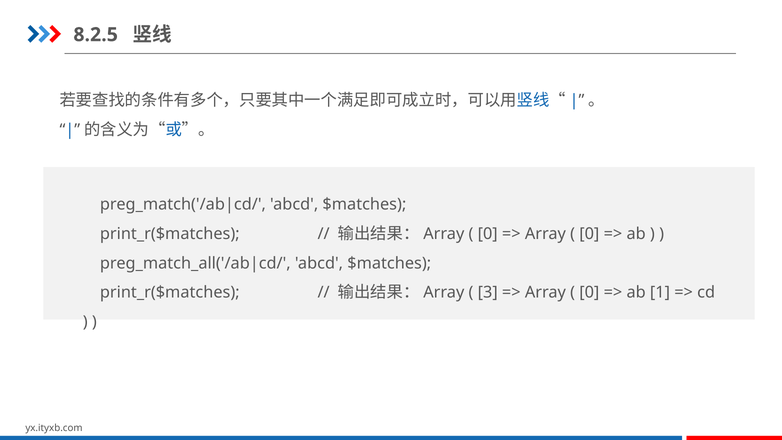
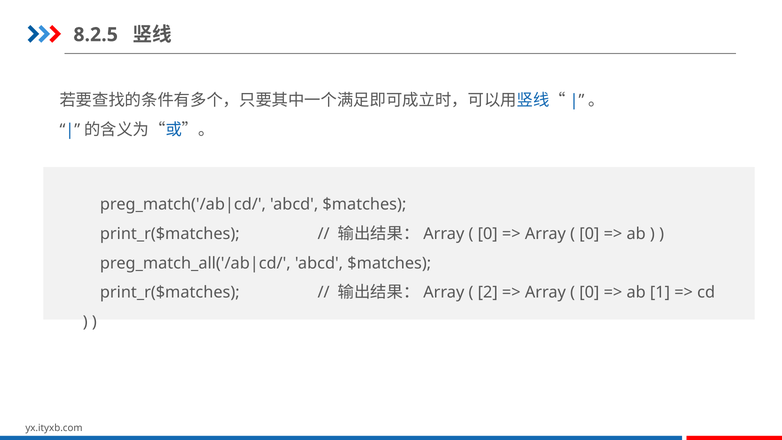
3: 3 -> 2
